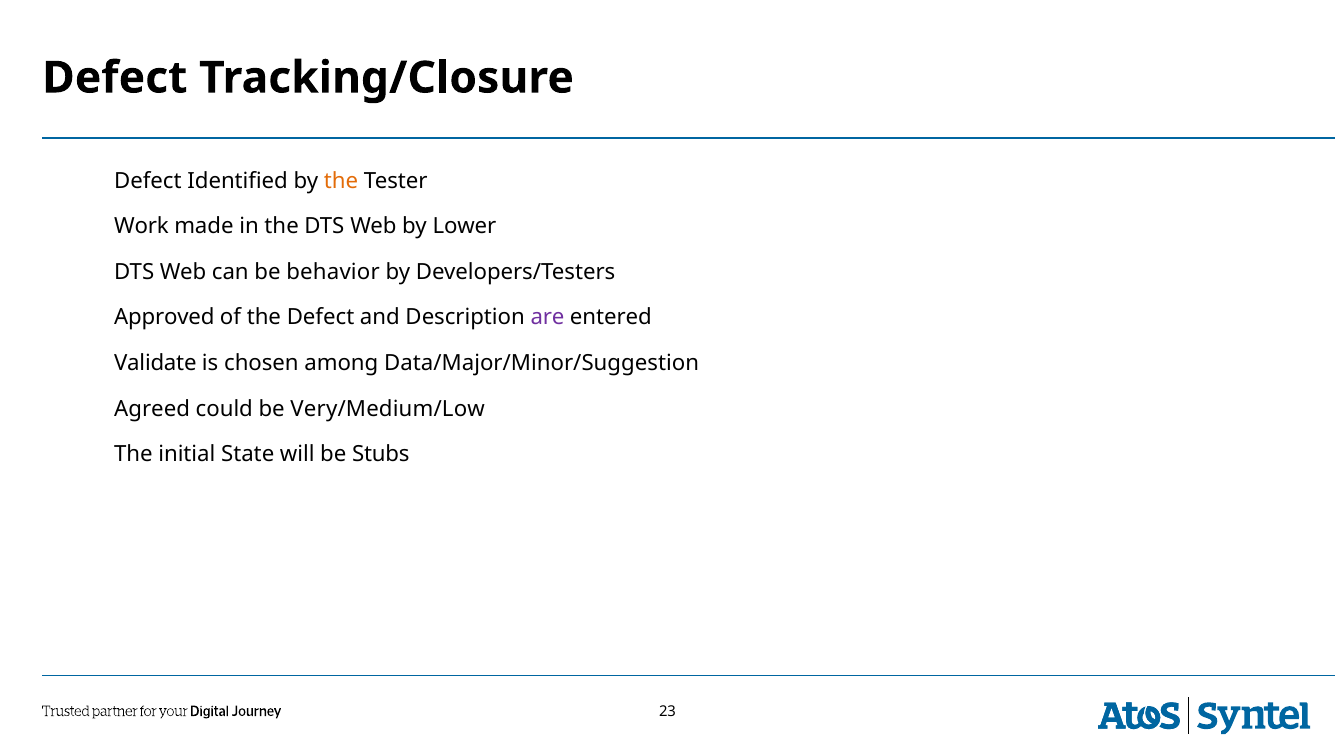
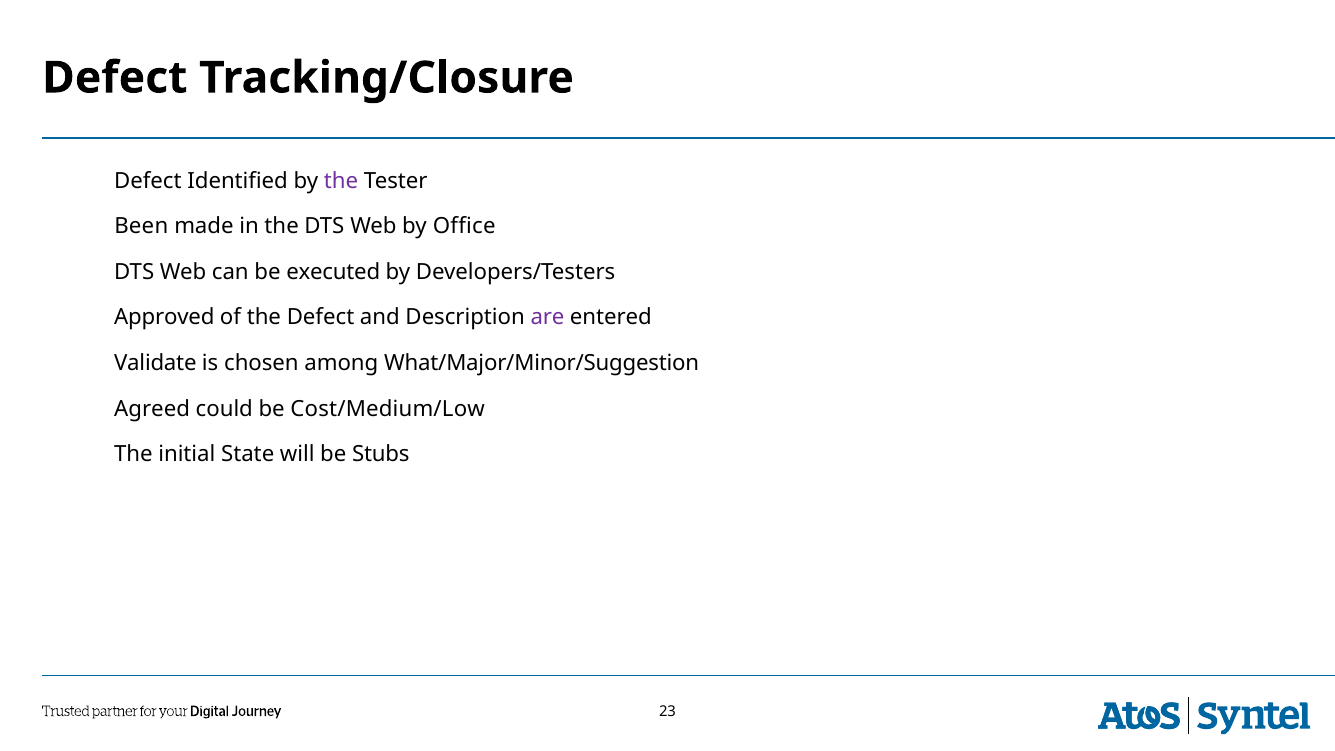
the at (341, 181) colour: orange -> purple
Work: Work -> Been
Lower: Lower -> Office
behavior: behavior -> executed
Data/Major/Minor/Suggestion: Data/Major/Minor/Suggestion -> What/Major/Minor/Suggestion
Very/Medium/Low: Very/Medium/Low -> Cost/Medium/Low
